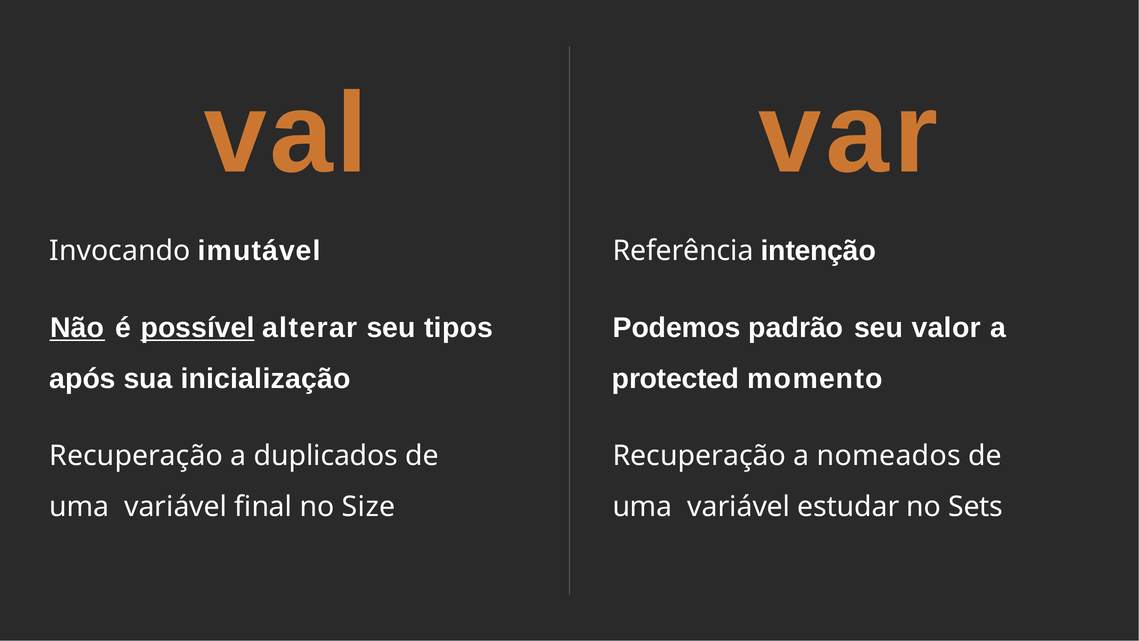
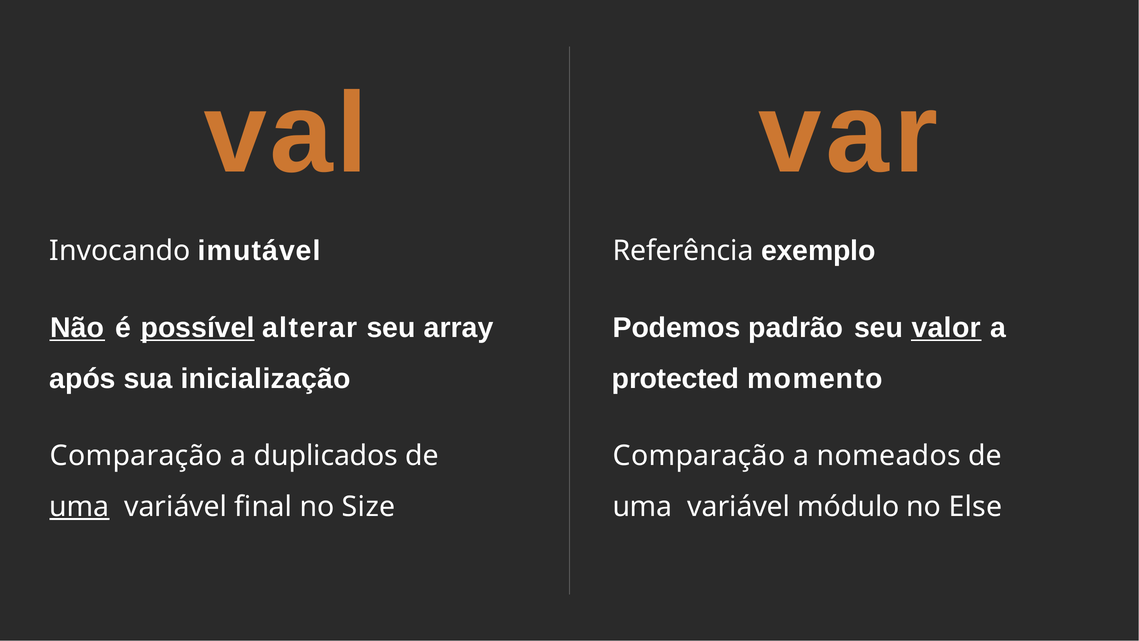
intenção: intenção -> exemplo
tipos: tipos -> array
valor underline: none -> present
Recuperação at (136, 456): Recuperação -> Comparação
Recuperação at (699, 456): Recuperação -> Comparação
uma at (79, 507) underline: none -> present
estudar: estudar -> módulo
Sets: Sets -> Else
